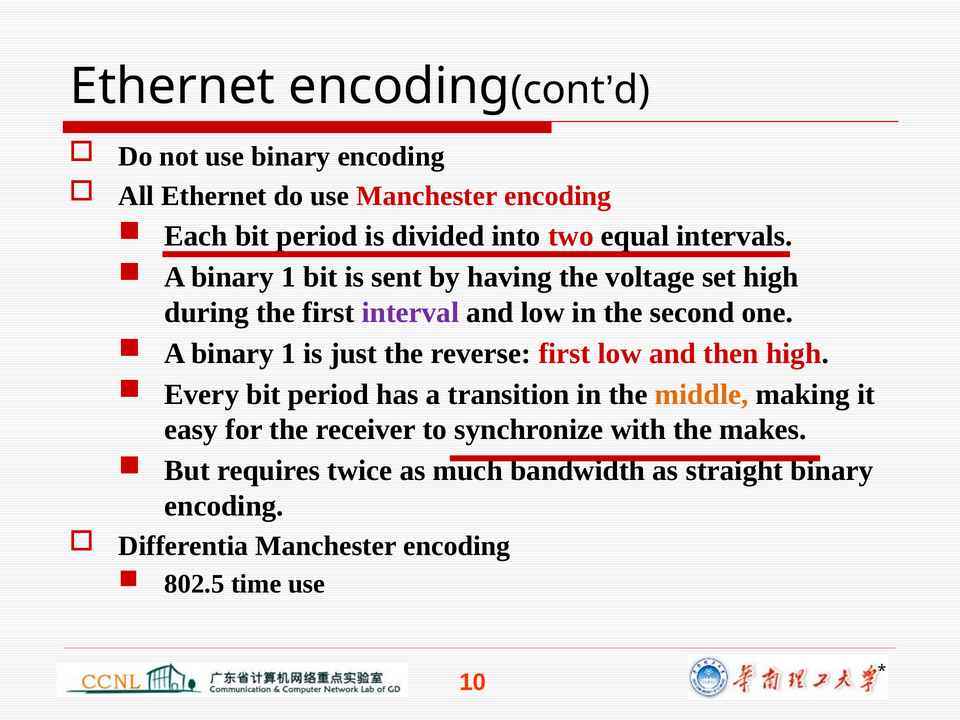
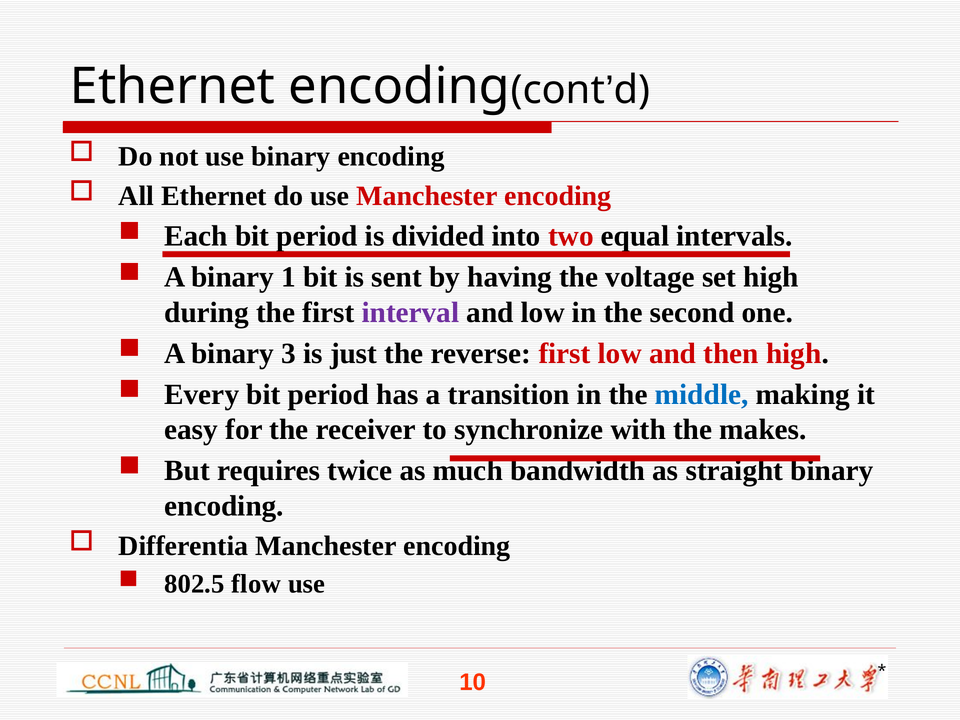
1 at (289, 354): 1 -> 3
middle colour: orange -> blue
time: time -> flow
